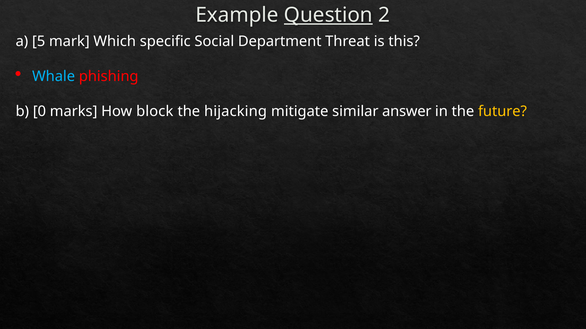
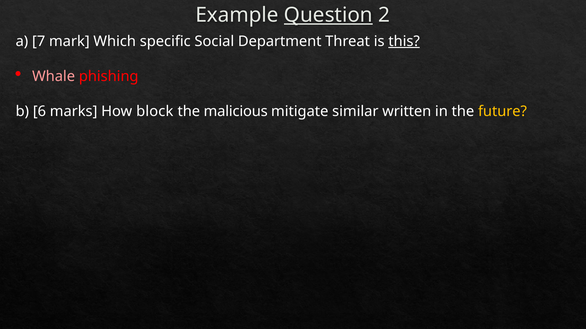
5: 5 -> 7
this underline: none -> present
Whale colour: light blue -> pink
0: 0 -> 6
hijacking: hijacking -> malicious
answer: answer -> written
